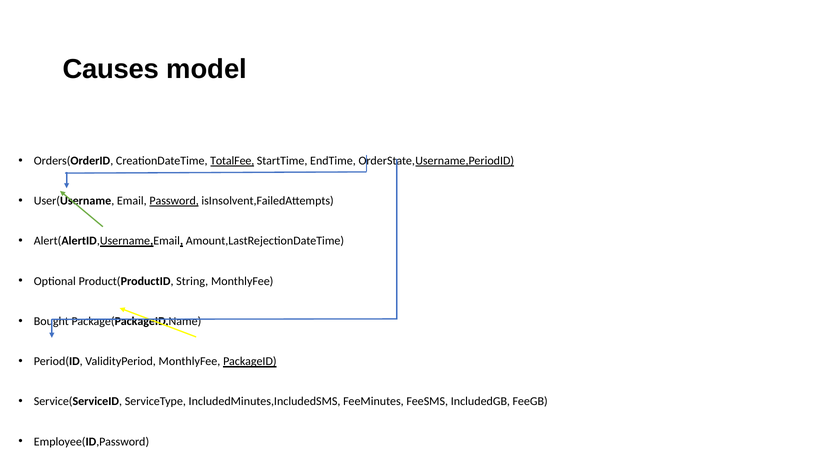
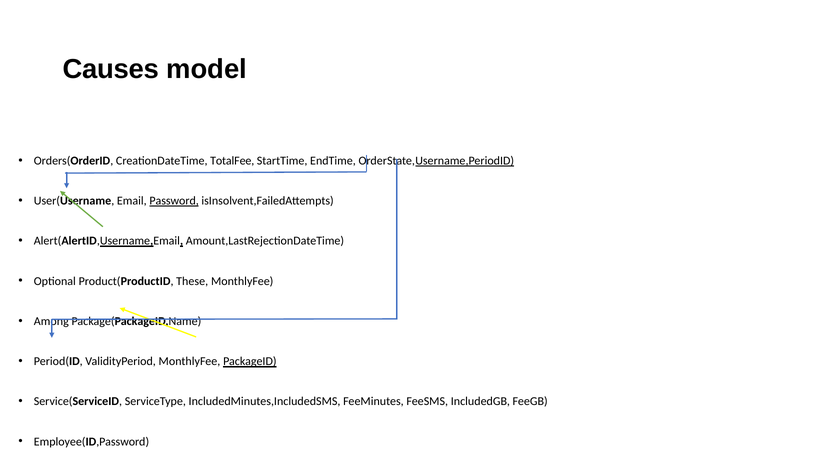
TotalFee underline: present -> none
String: String -> These
Bought: Bought -> Among
